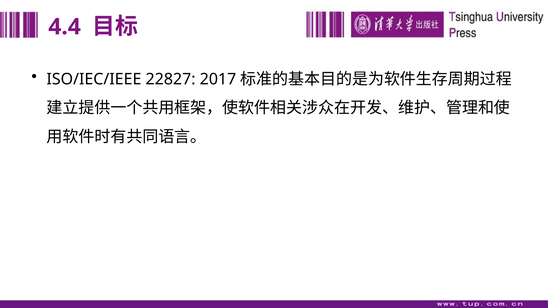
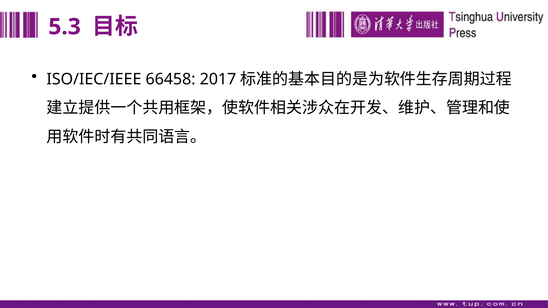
4.4: 4.4 -> 5.3
22827: 22827 -> 66458
